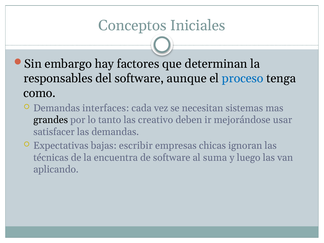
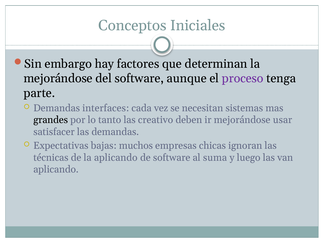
responsables at (58, 78): responsables -> mejorándose
proceso colour: blue -> purple
como: como -> parte
escribir: escribir -> muchos
la encuentra: encuentra -> aplicando
